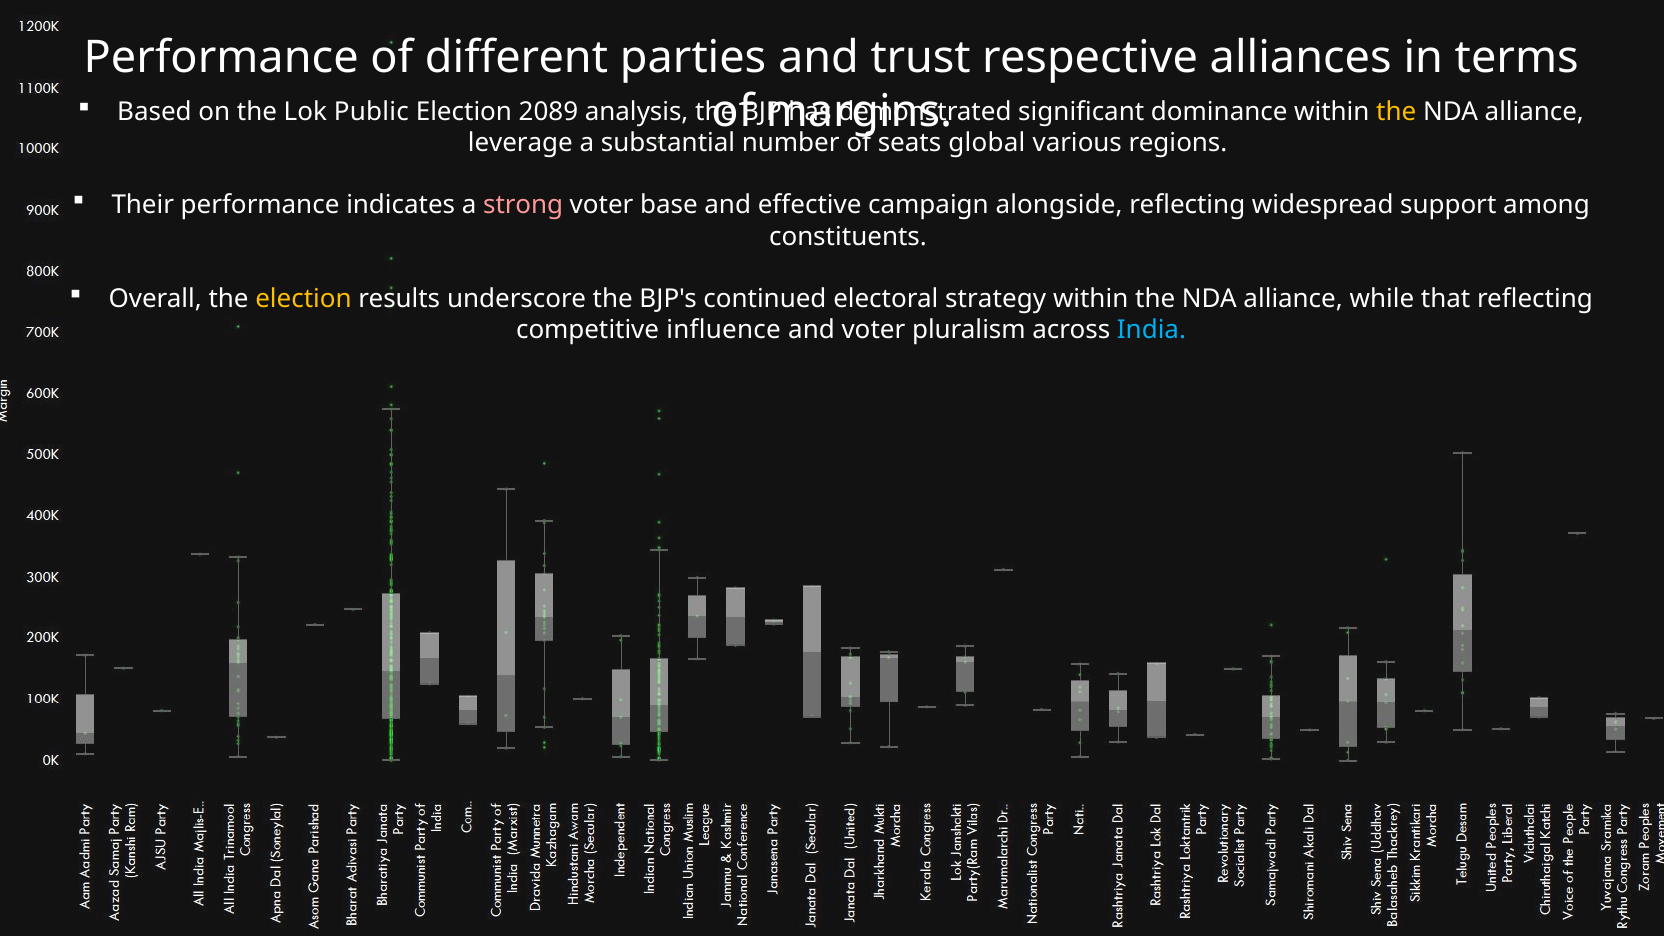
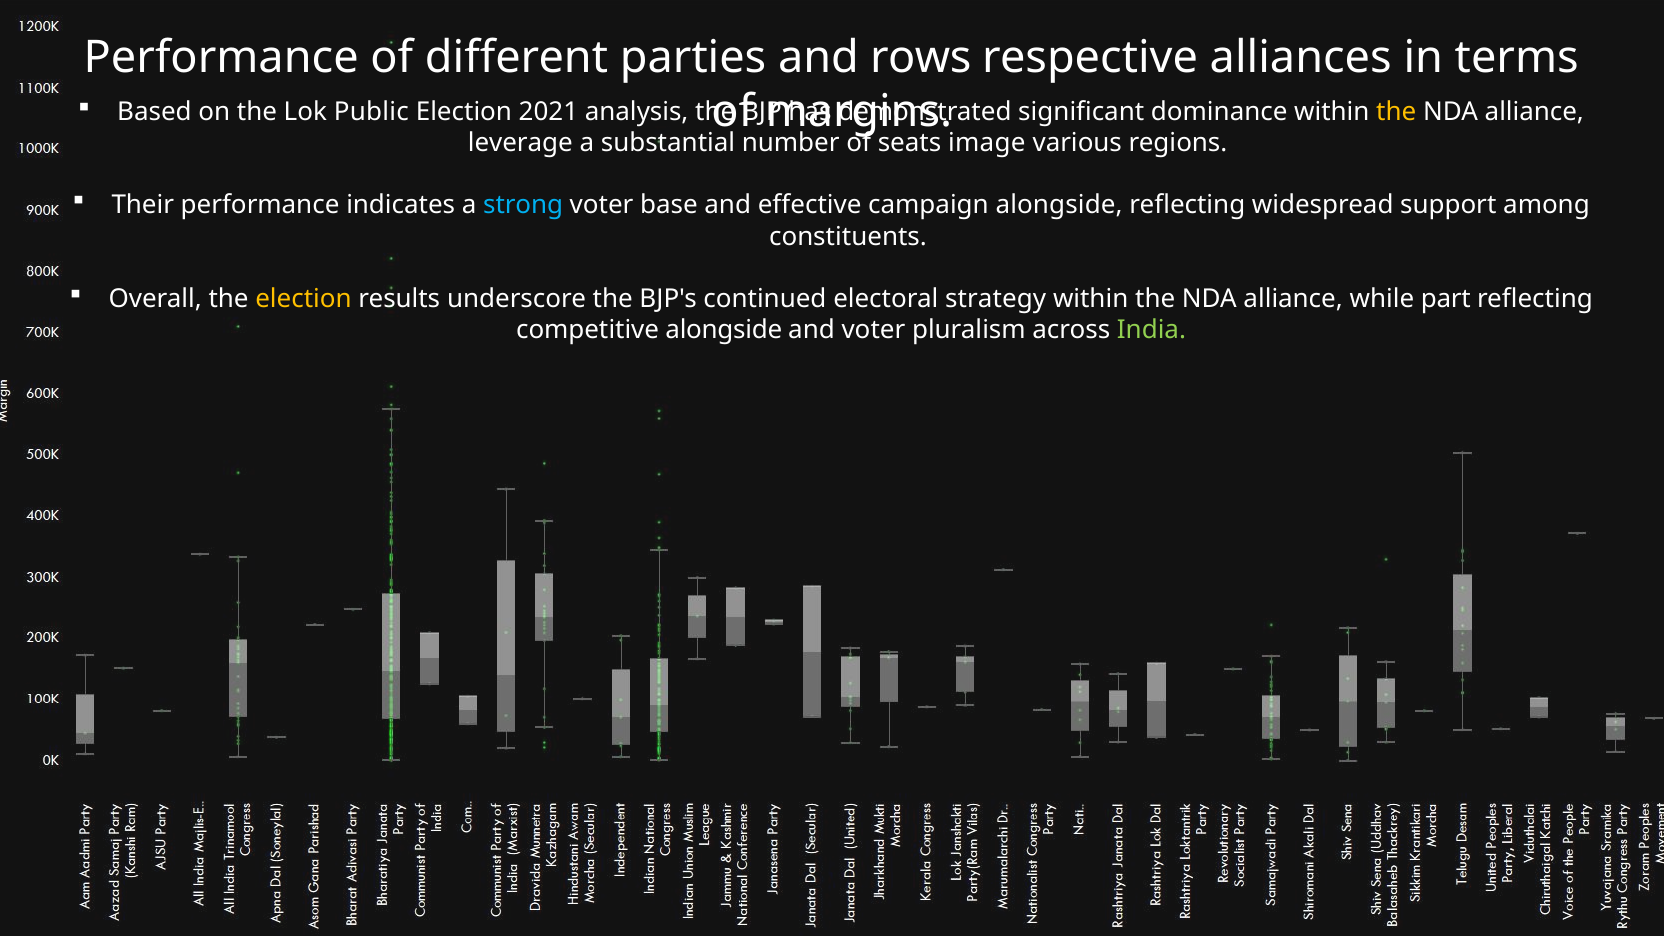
trust: trust -> rows
2089: 2089 -> 2021
global: global -> image
strong colour: pink -> light blue
that: that -> part
competitive influence: influence -> alongside
India colour: light blue -> light green
